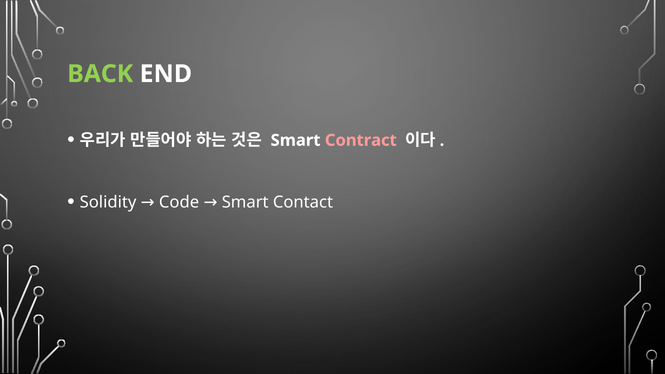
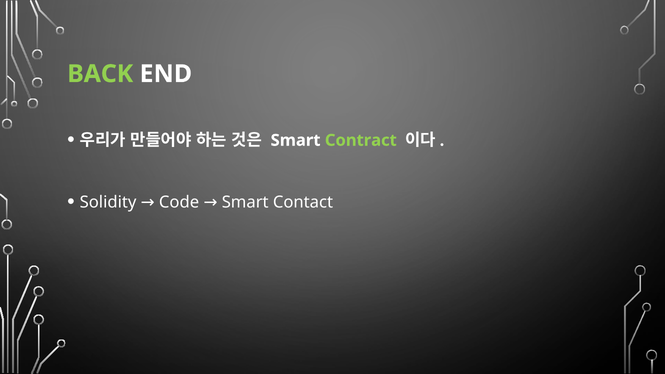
Contract colour: pink -> light green
